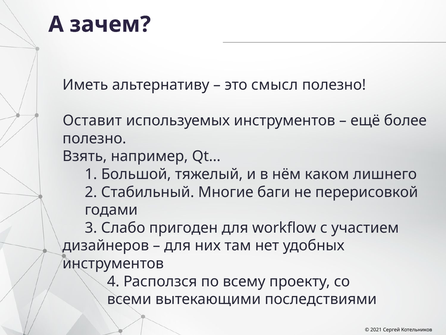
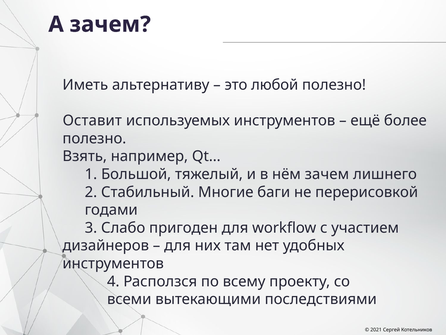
смысл: смысл -> любой
нём каком: каком -> зачем
